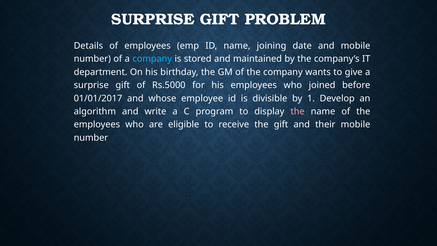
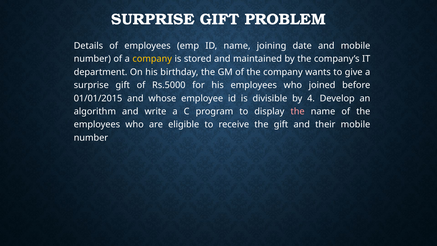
company at (152, 59) colour: light blue -> yellow
01/01/2017: 01/01/2017 -> 01/01/2015
1: 1 -> 4
